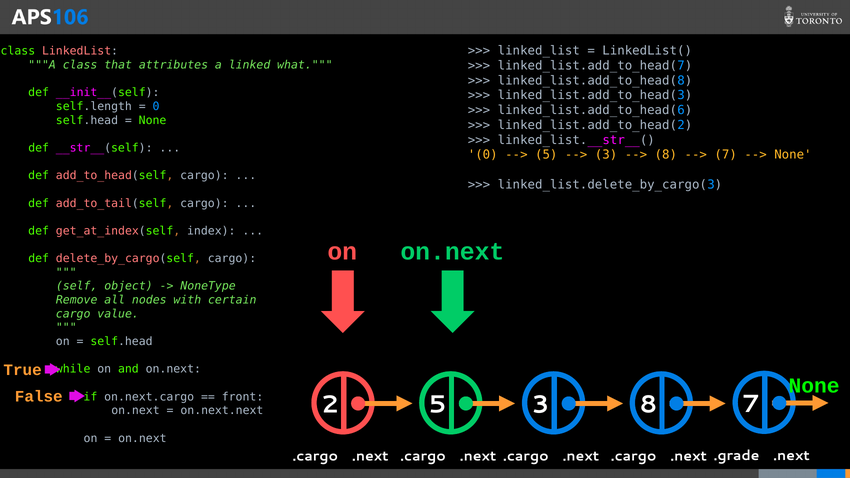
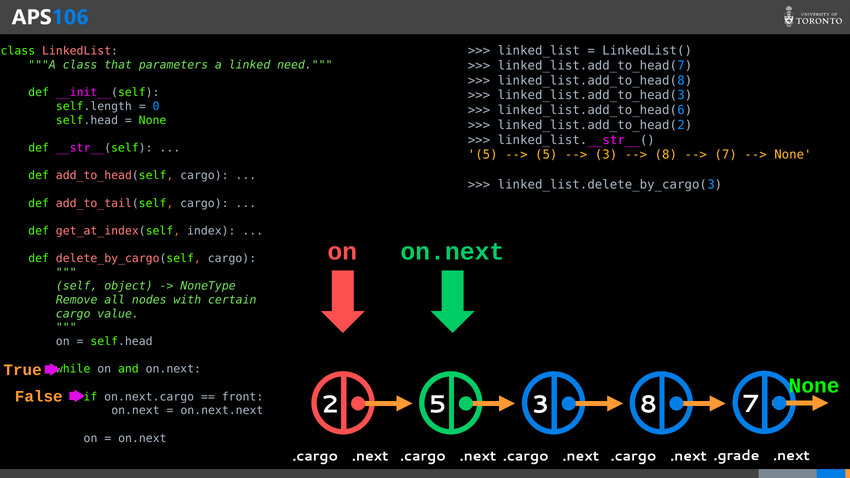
attributes: attributes -> parameters
what: what -> need
0 at (483, 155): 0 -> 5
